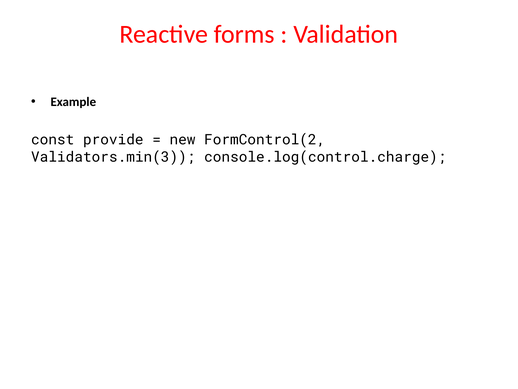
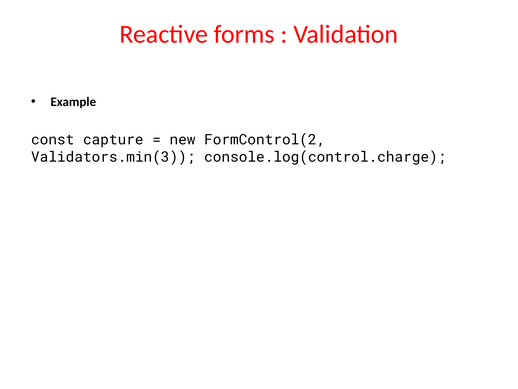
provide: provide -> capture
